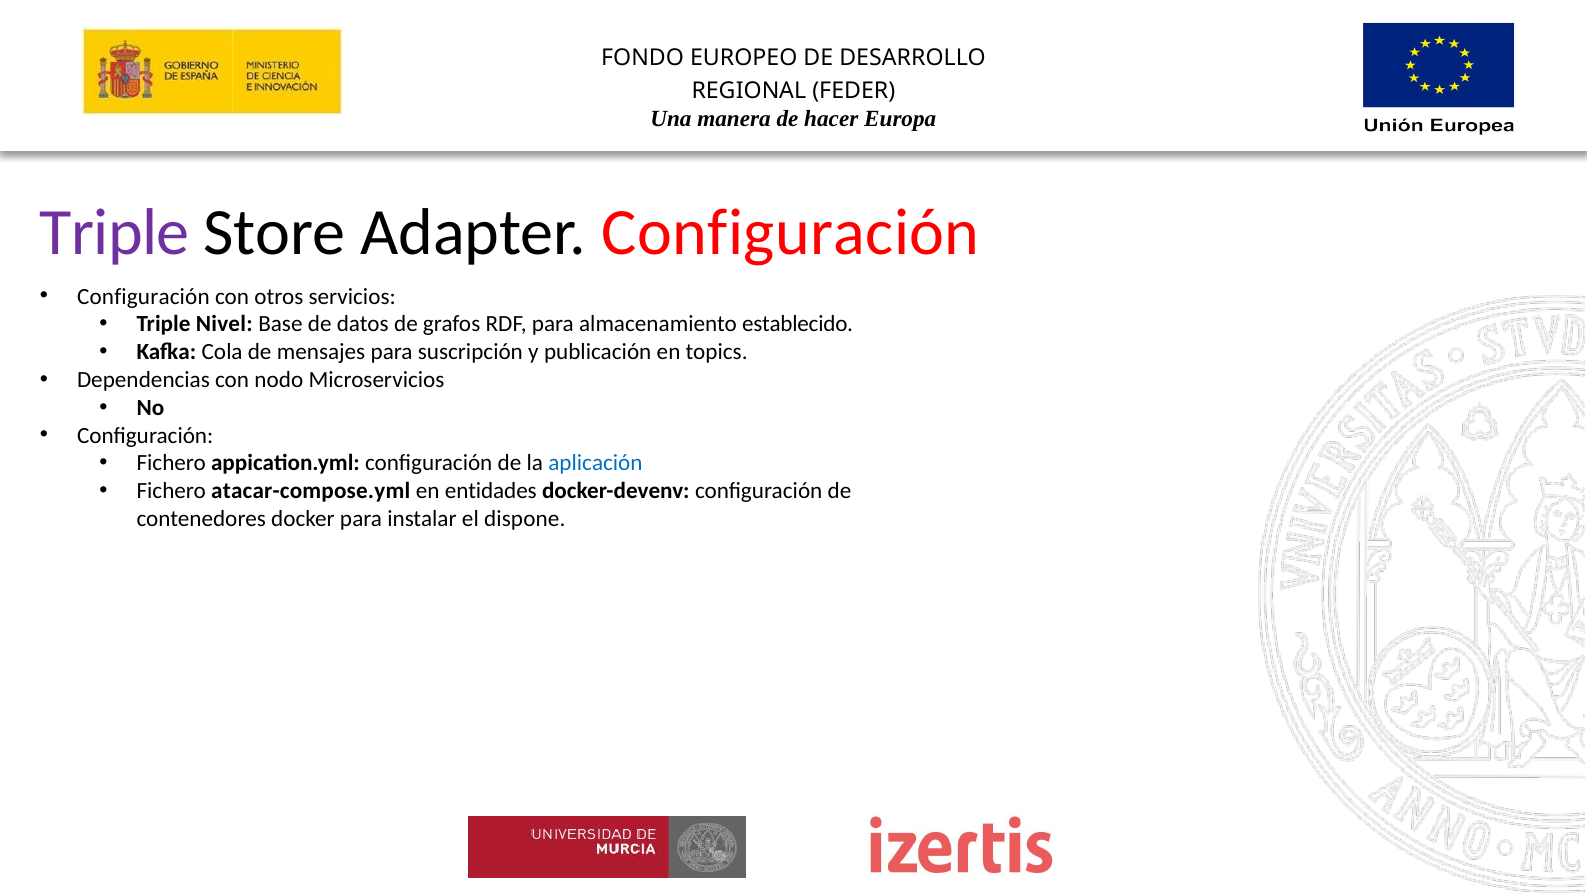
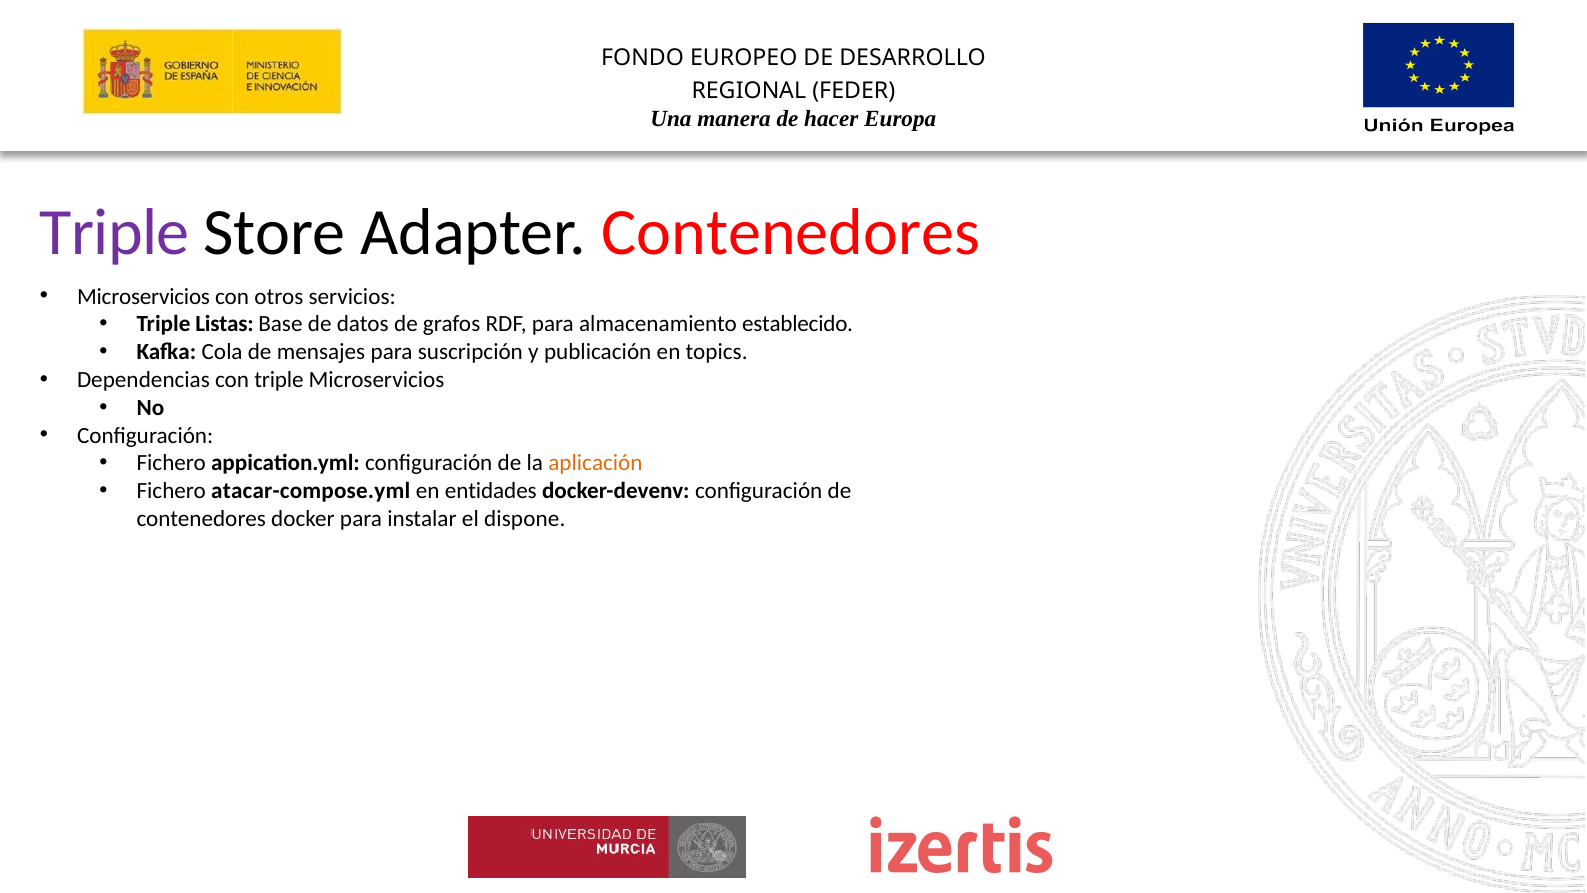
Adapter Configuración: Configuración -> Contenedores
Configuración at (143, 296): Configuración -> Microservicios
Nivel: Nivel -> Listas
con nodo: nodo -> triple
aplicación colour: blue -> orange
